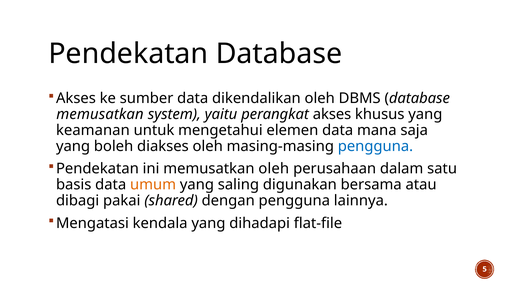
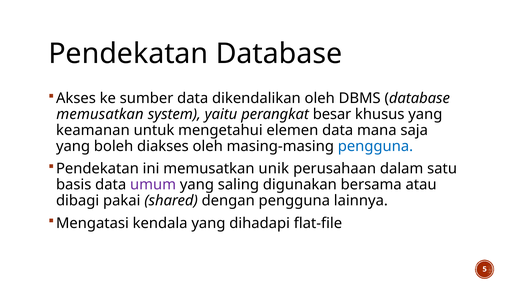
perangkat akses: akses -> besar
memusatkan oleh: oleh -> unik
umum colour: orange -> purple
